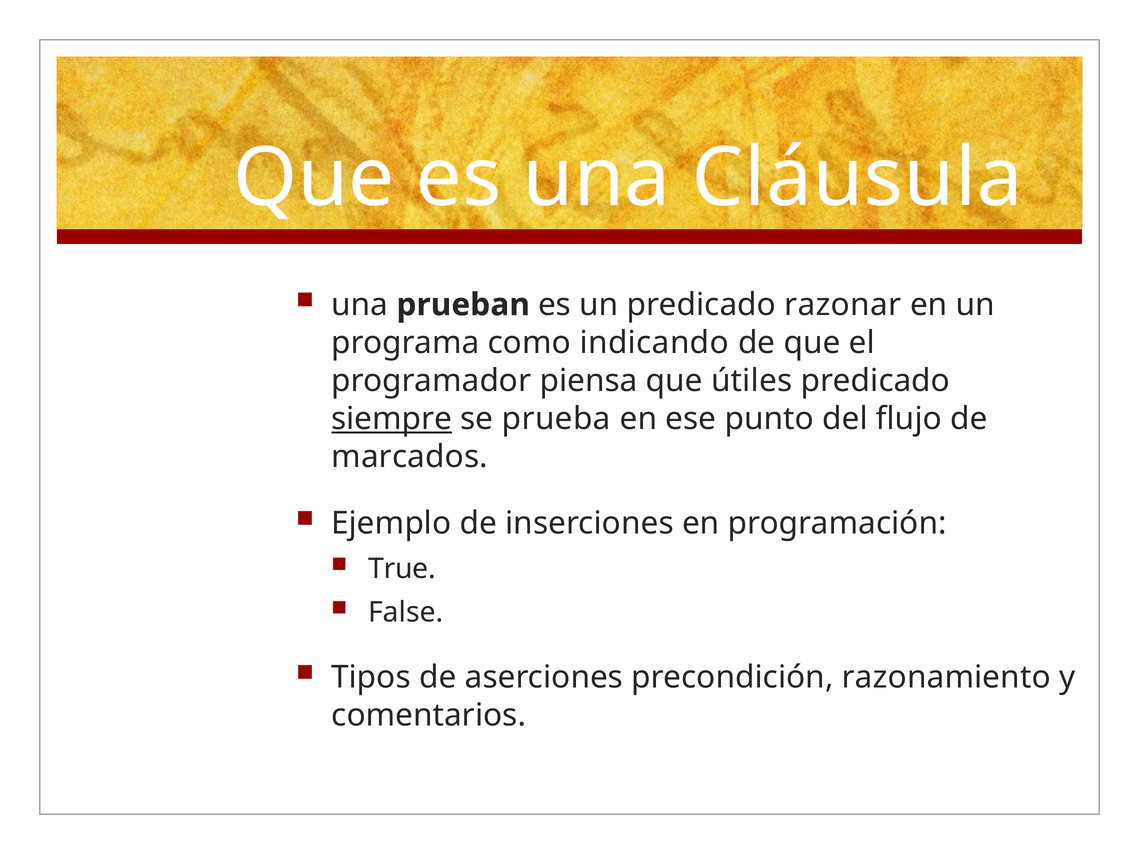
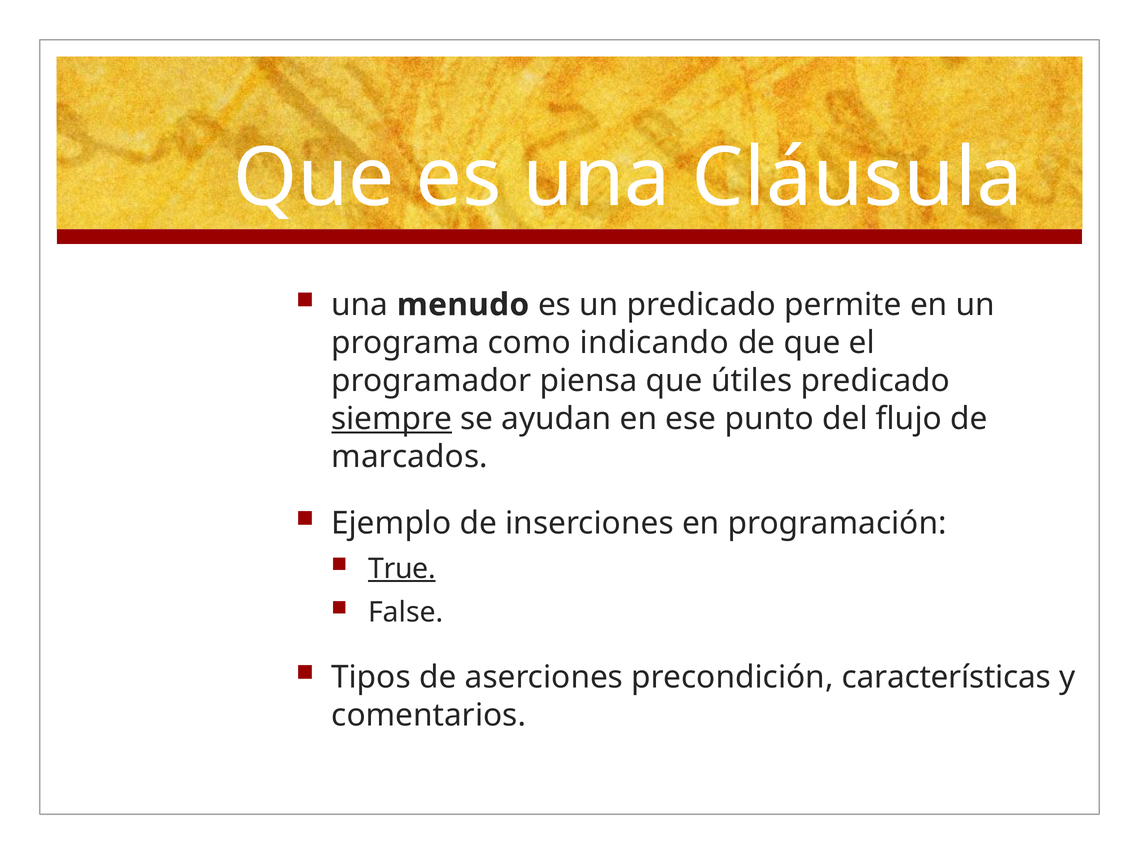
prueban: prueban -> menudo
razonar: razonar -> permite
prueba: prueba -> ayudan
True underline: none -> present
razonamiento: razonamiento -> características
